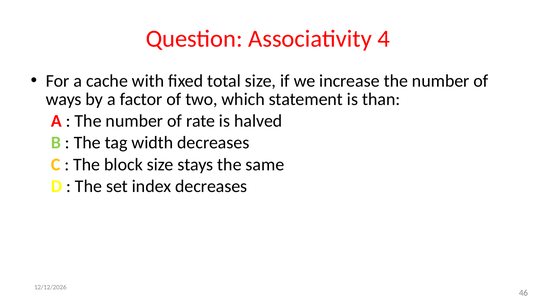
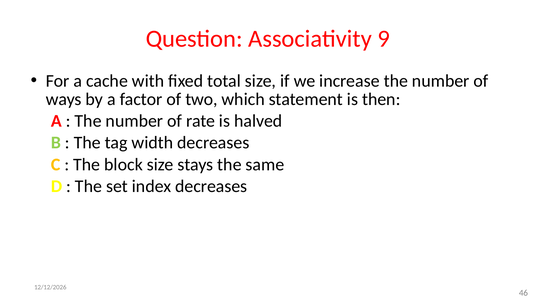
4: 4 -> 9
than: than -> then
